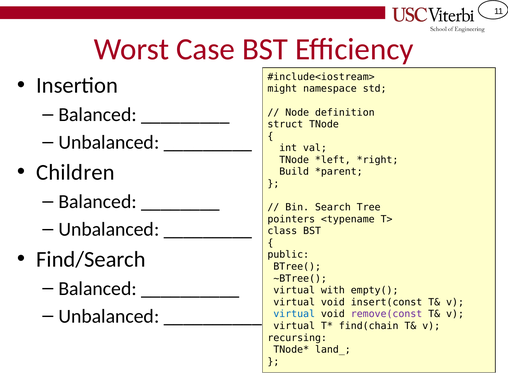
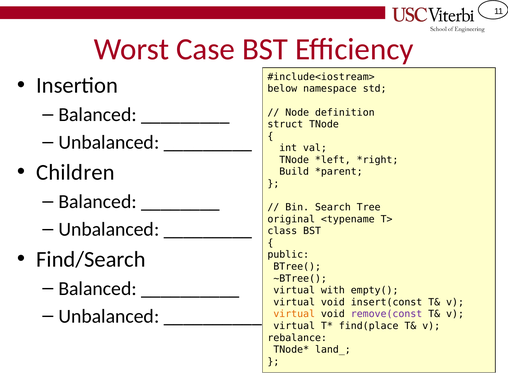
might: might -> below
pointers: pointers -> original
virtual at (294, 314) colour: blue -> orange
find(chain: find(chain -> find(place
recursing: recursing -> rebalance
